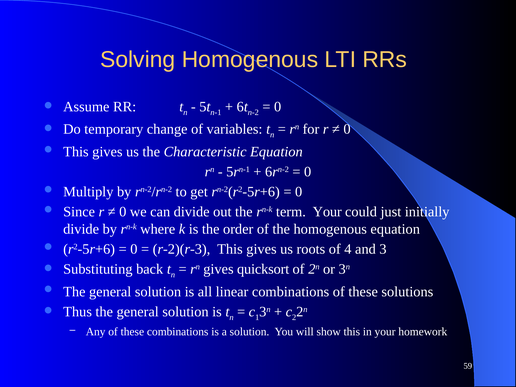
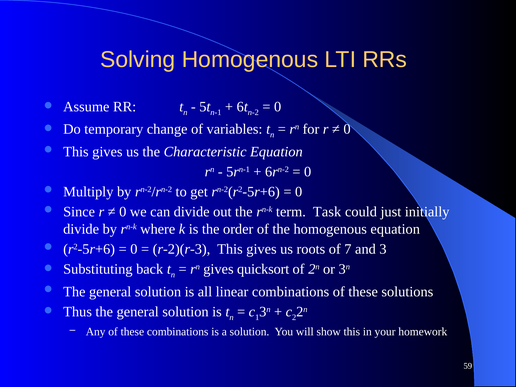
term Your: Your -> Task
4: 4 -> 7
